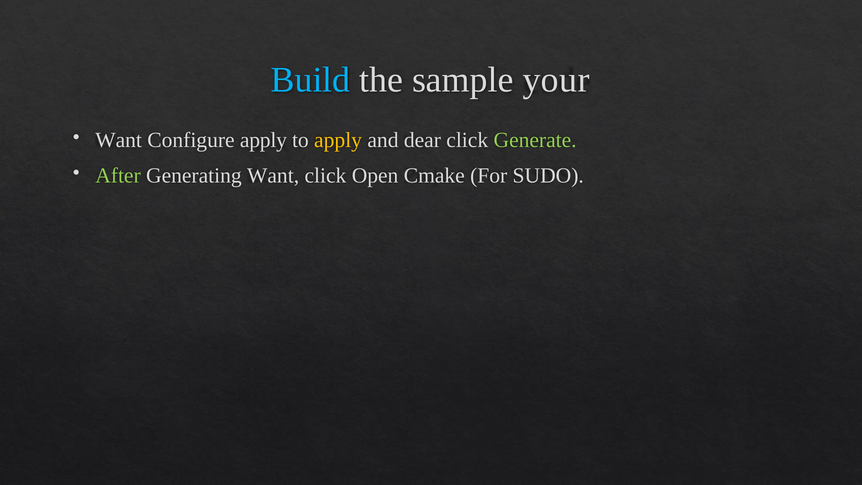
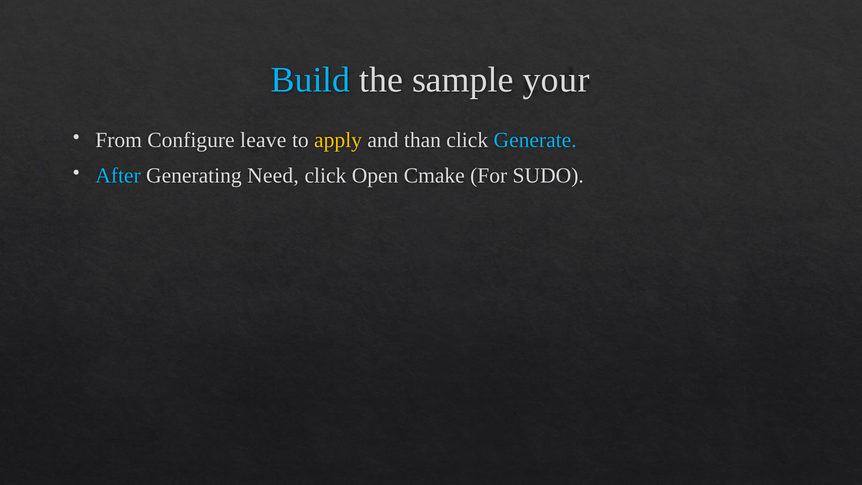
Want at (119, 140): Want -> From
Configure apply: apply -> leave
dear: dear -> than
Generate colour: light green -> light blue
After colour: light green -> light blue
Generating Want: Want -> Need
